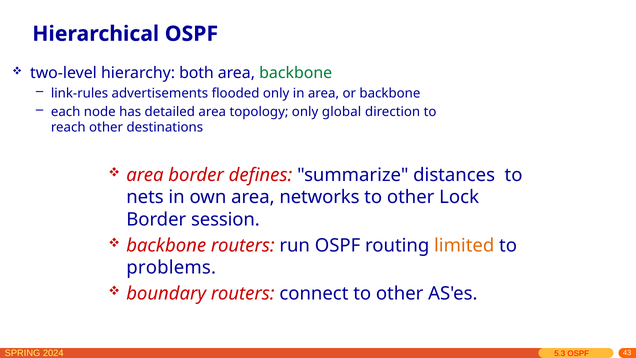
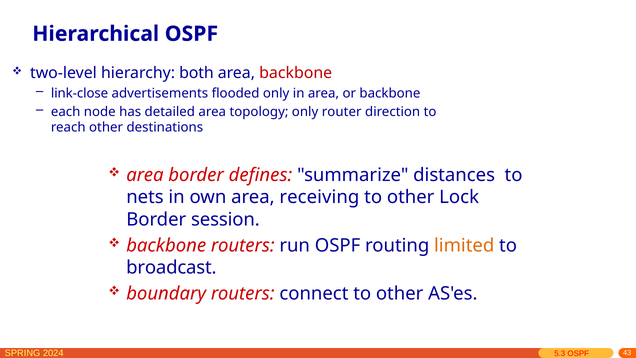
backbone at (296, 73) colour: green -> red
link-rules: link-rules -> link-close
global: global -> router
networks: networks -> receiving
problems: problems -> broadcast
